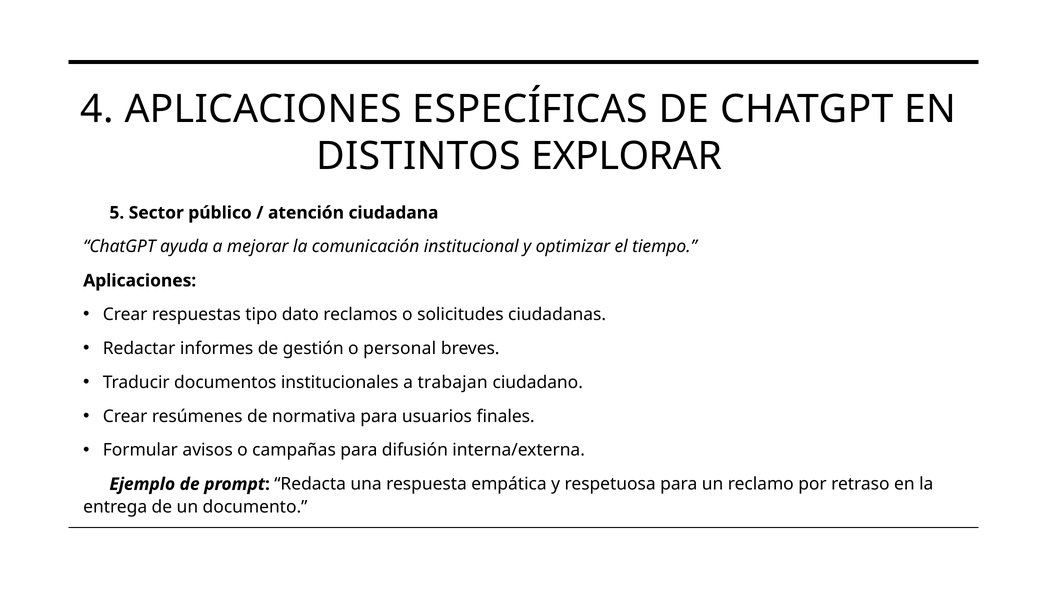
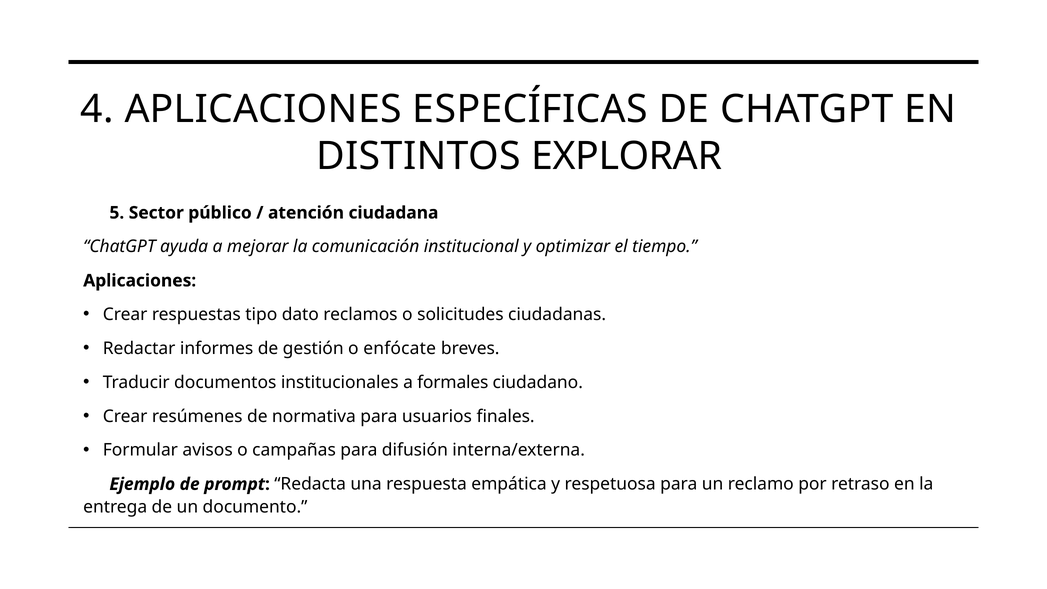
personal: personal -> enfócate
trabajan: trabajan -> formales
